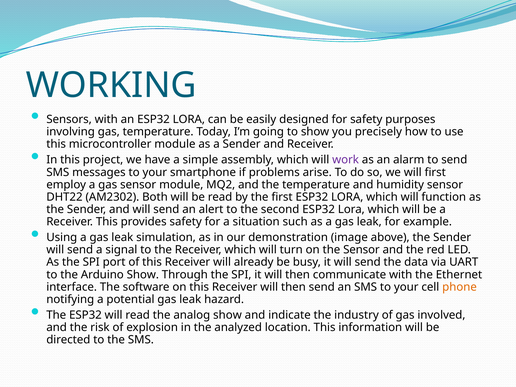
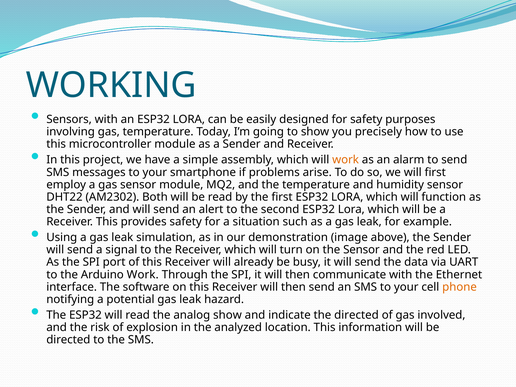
work at (346, 160) colour: purple -> orange
Arduino Show: Show -> Work
the industry: industry -> directed
